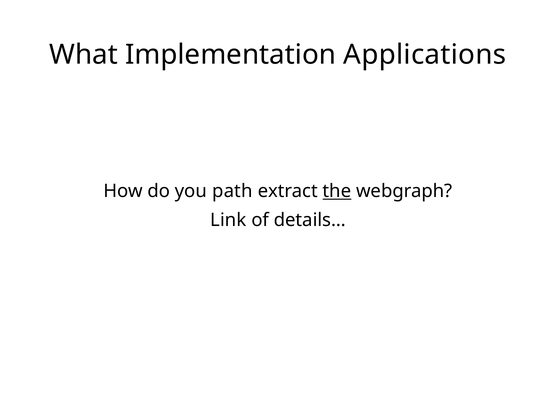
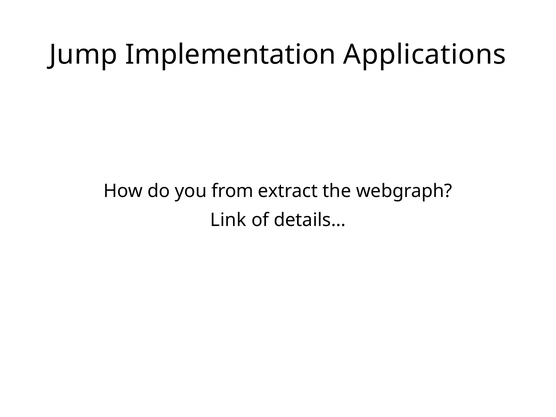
What: What -> Jump
path: path -> from
the underline: present -> none
